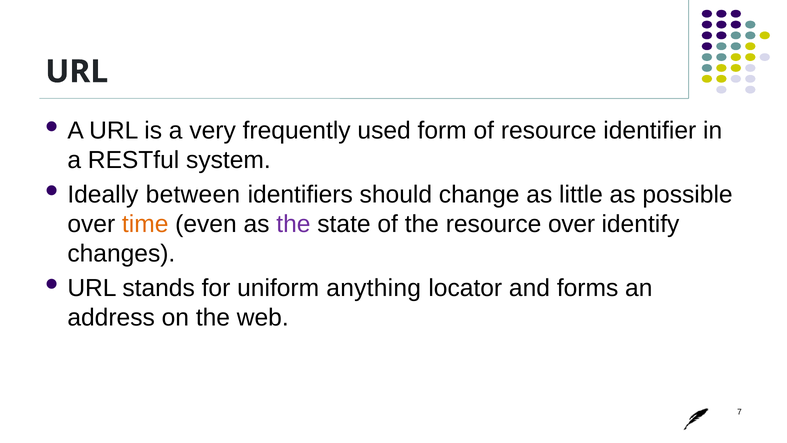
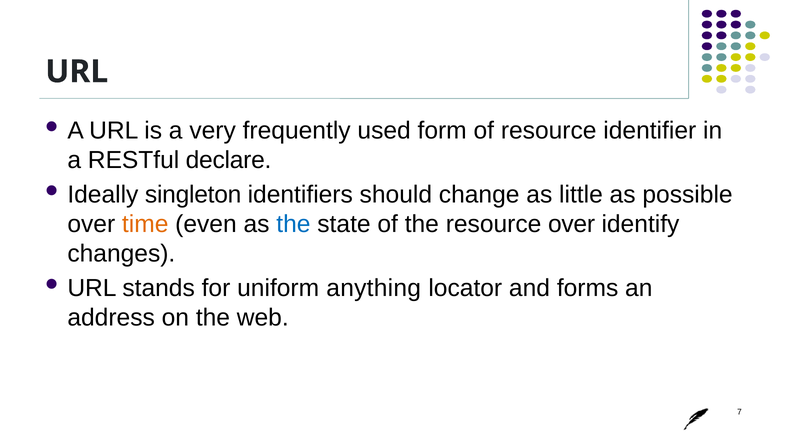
system: system -> declare
between: between -> singleton
the at (293, 224) colour: purple -> blue
